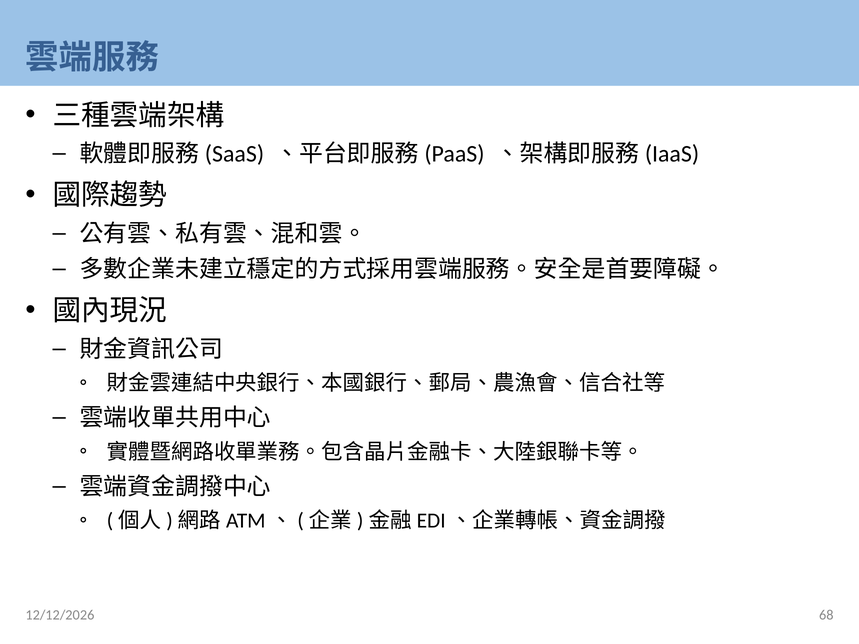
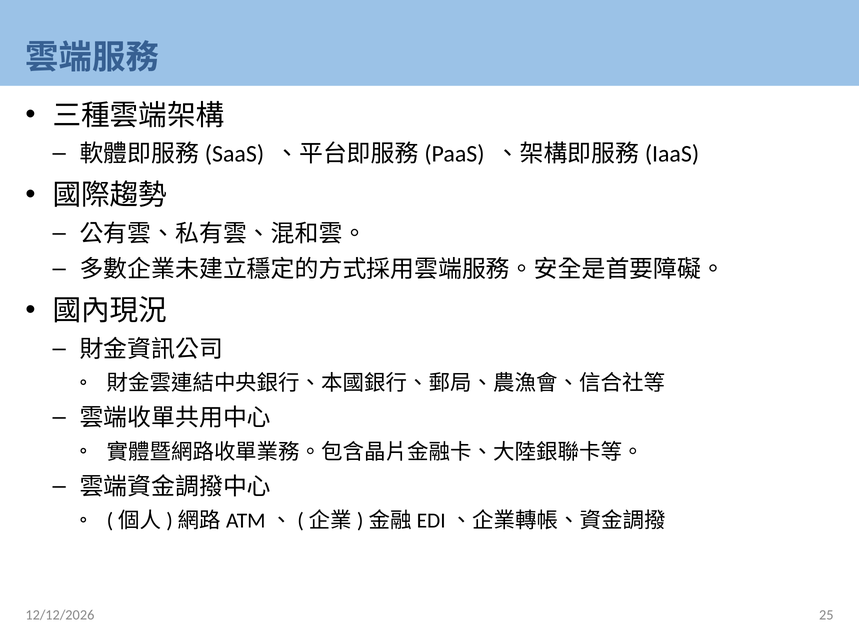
68: 68 -> 25
